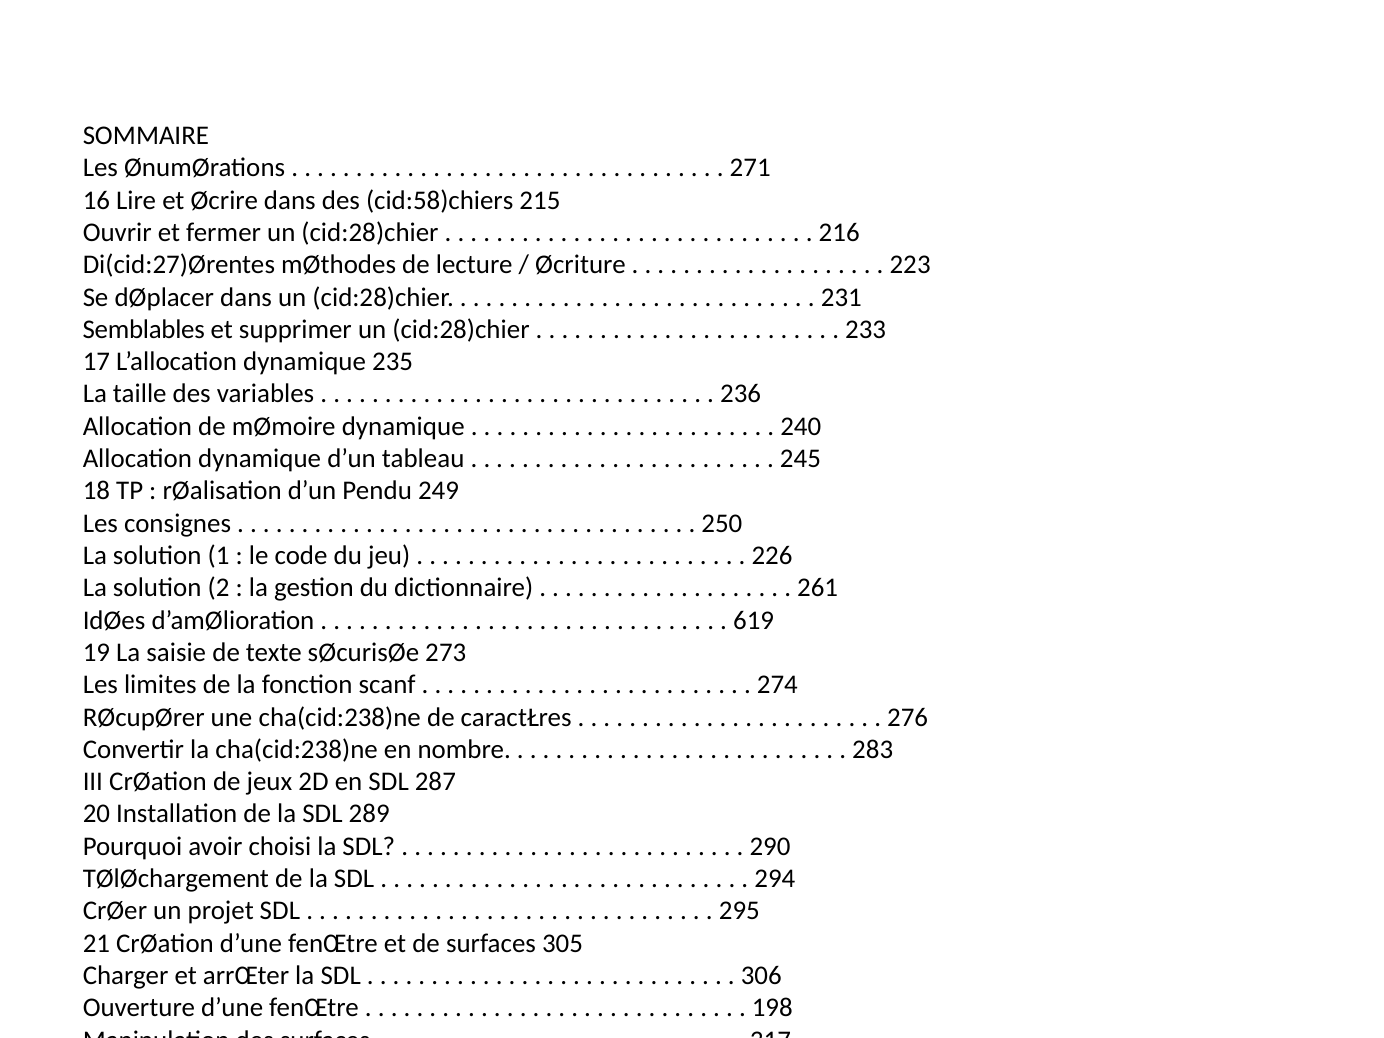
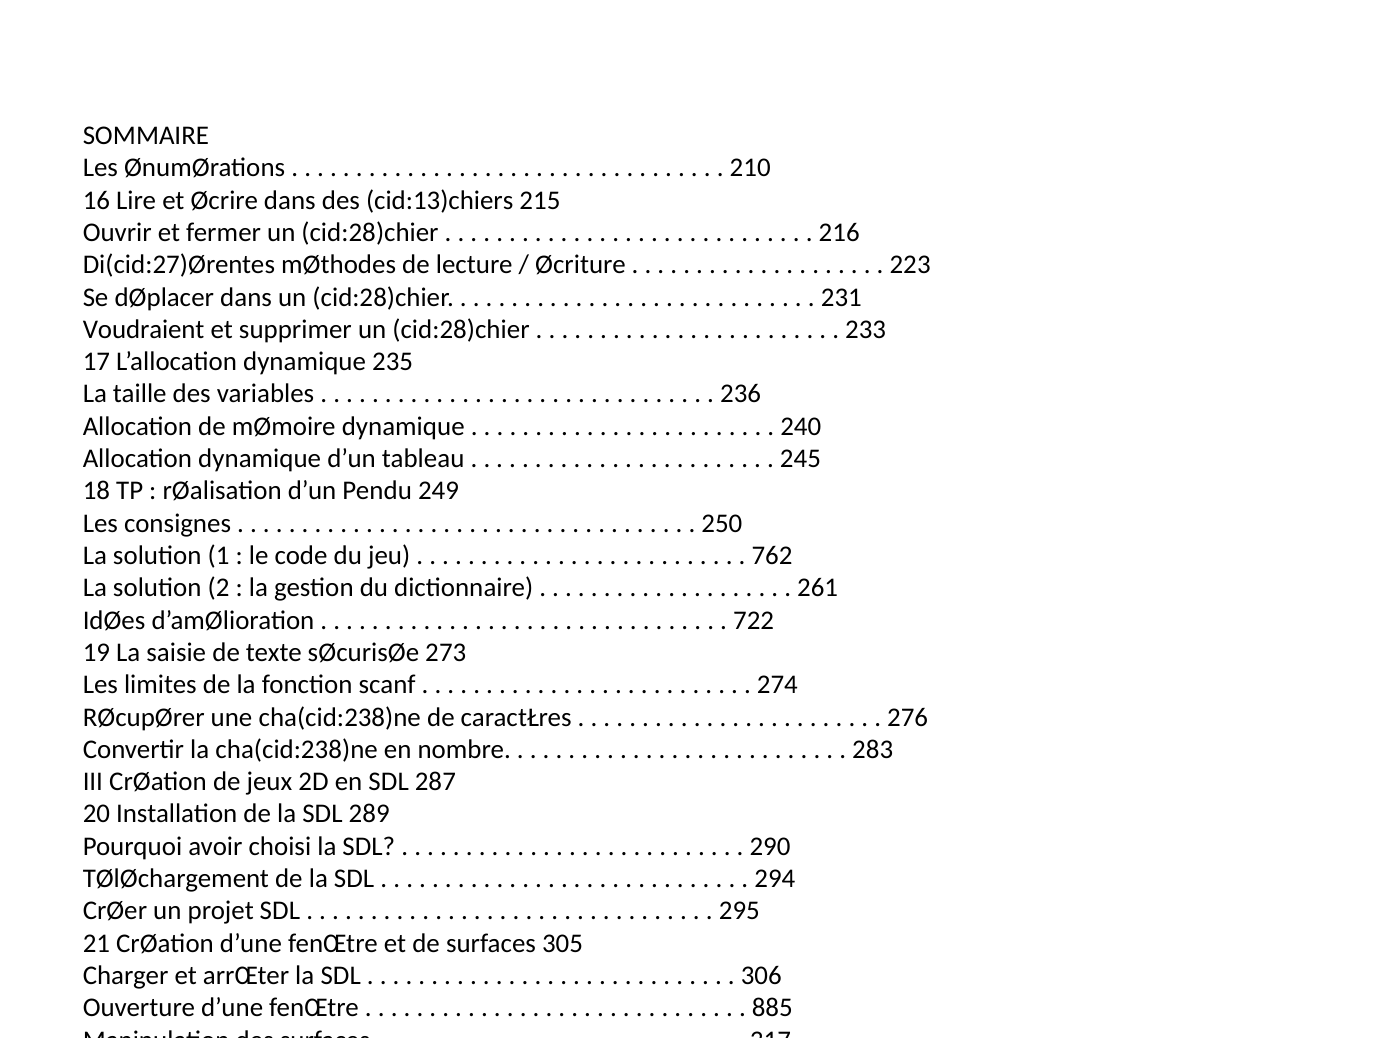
271: 271 -> 210
cid:58)chiers: cid:58)chiers -> cid:13)chiers
Semblables: Semblables -> Voudraient
226: 226 -> 762
619: 619 -> 722
198: 198 -> 885
